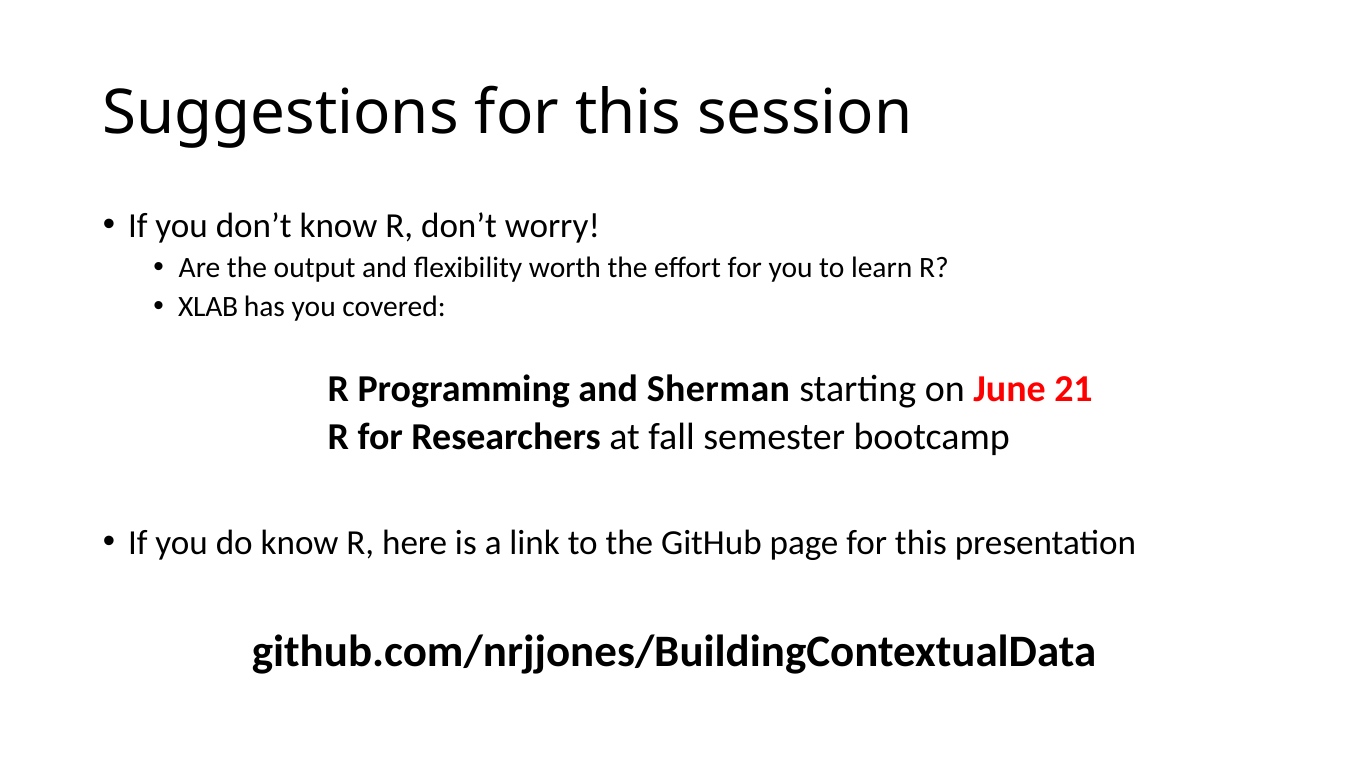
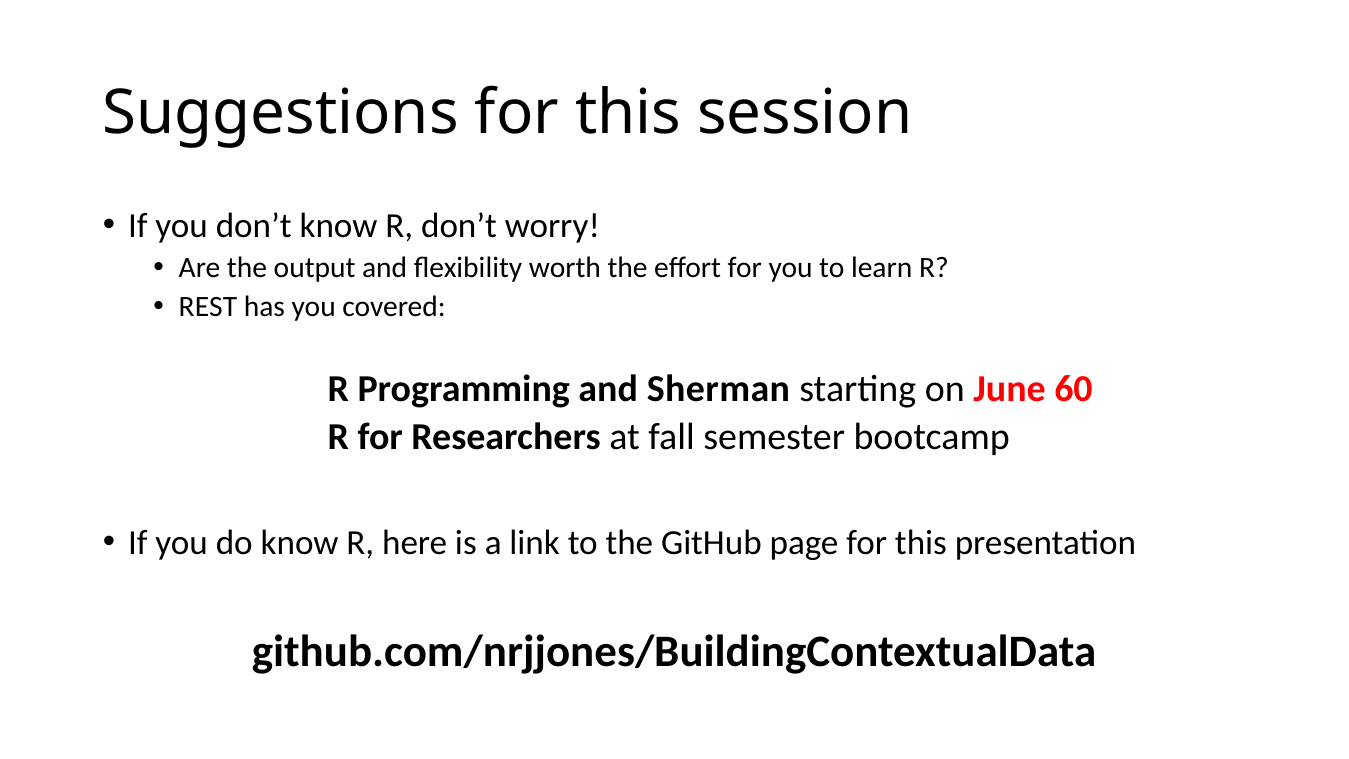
XLAB: XLAB -> REST
21: 21 -> 60
